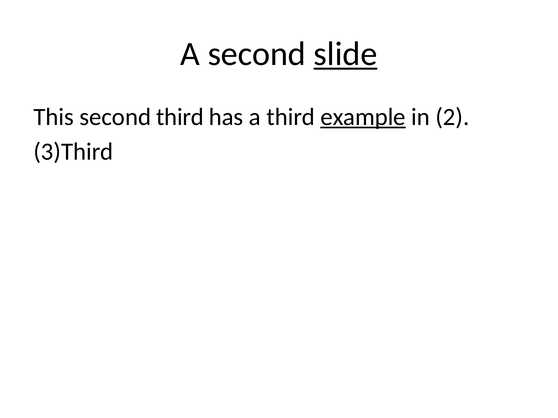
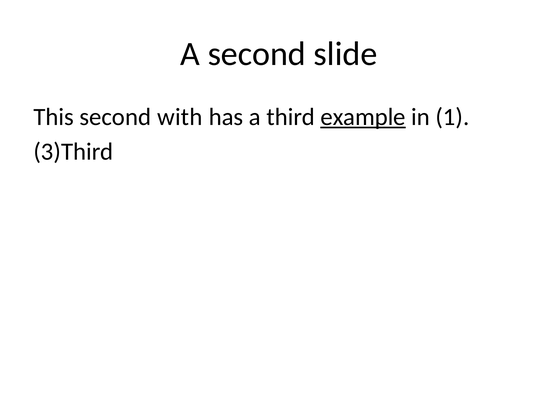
slide underline: present -> none
second third: third -> with
2: 2 -> 1
